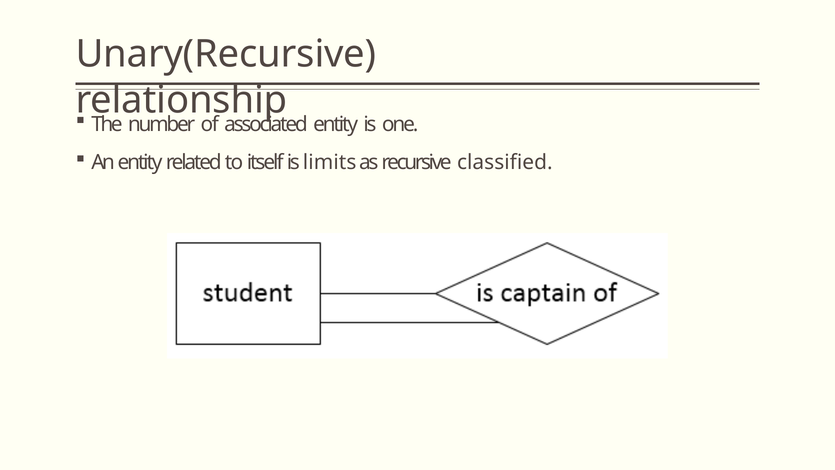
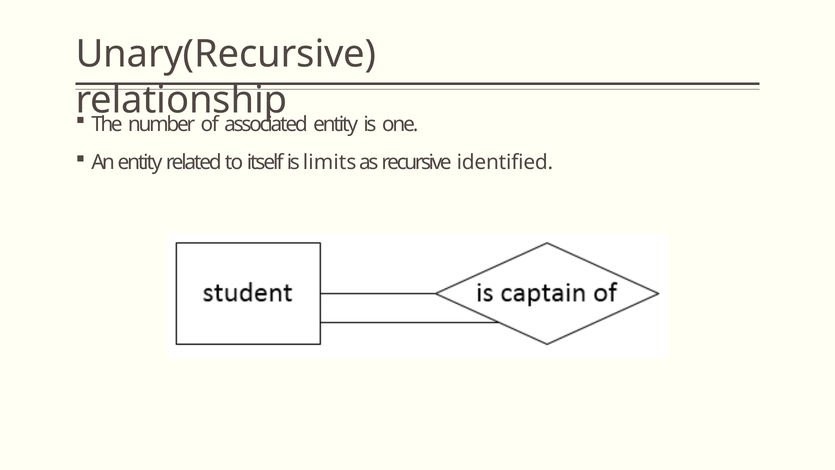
classified: classified -> identified
